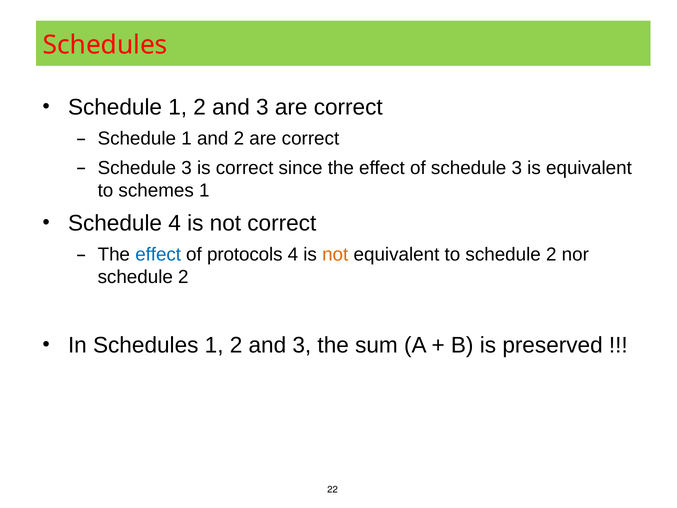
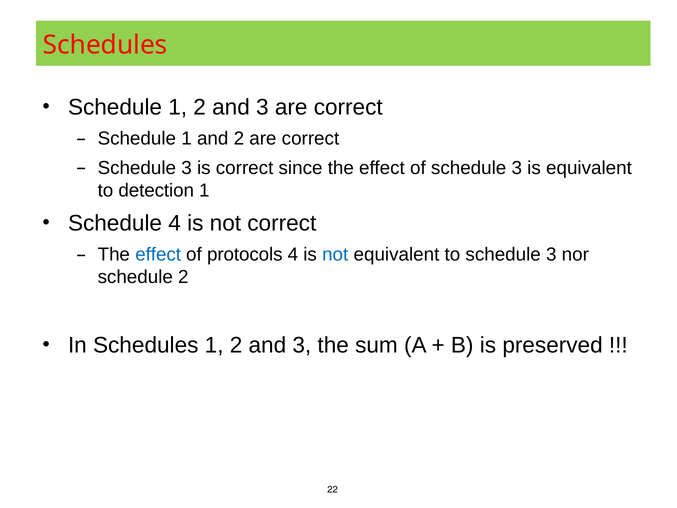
schemes: schemes -> detection
not at (335, 254) colour: orange -> blue
to schedule 2: 2 -> 3
